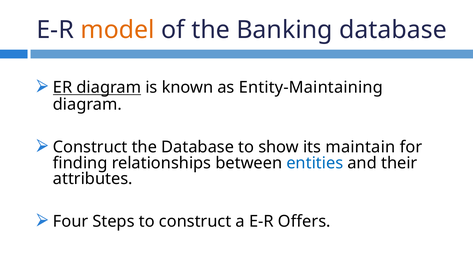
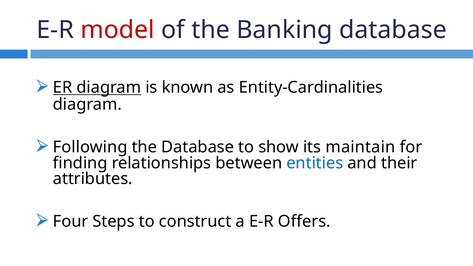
model colour: orange -> red
Entity-Maintaining: Entity-Maintaining -> Entity-Cardinalities
Construct at (90, 147): Construct -> Following
